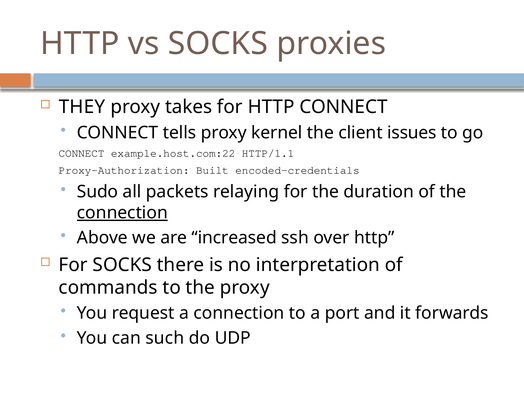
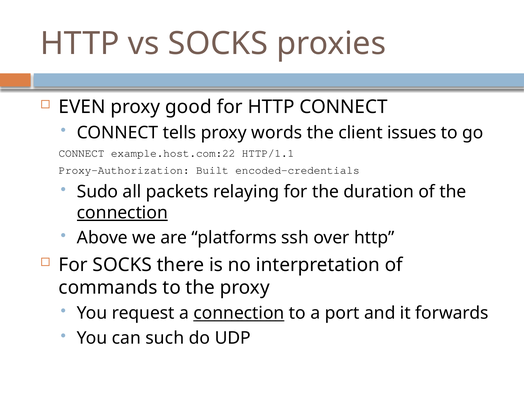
THEY: THEY -> EVEN
takes: takes -> good
kernel: kernel -> words
increased: increased -> platforms
connection at (239, 313) underline: none -> present
